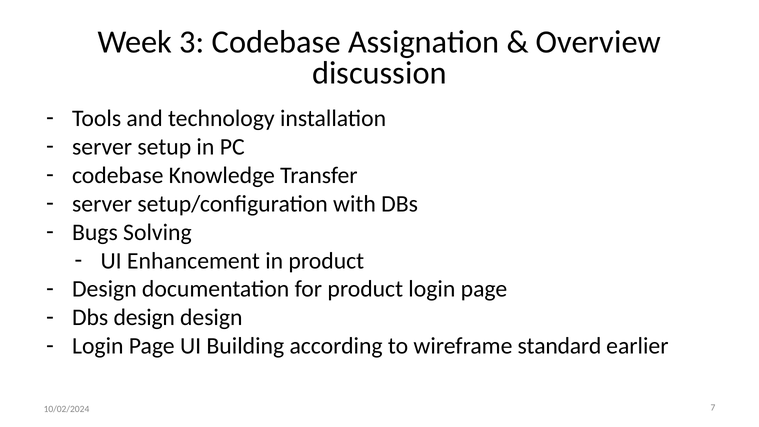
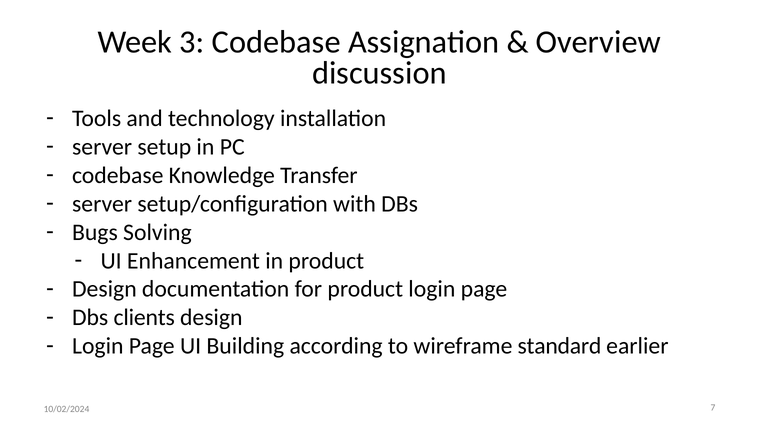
Dbs design: design -> clients
